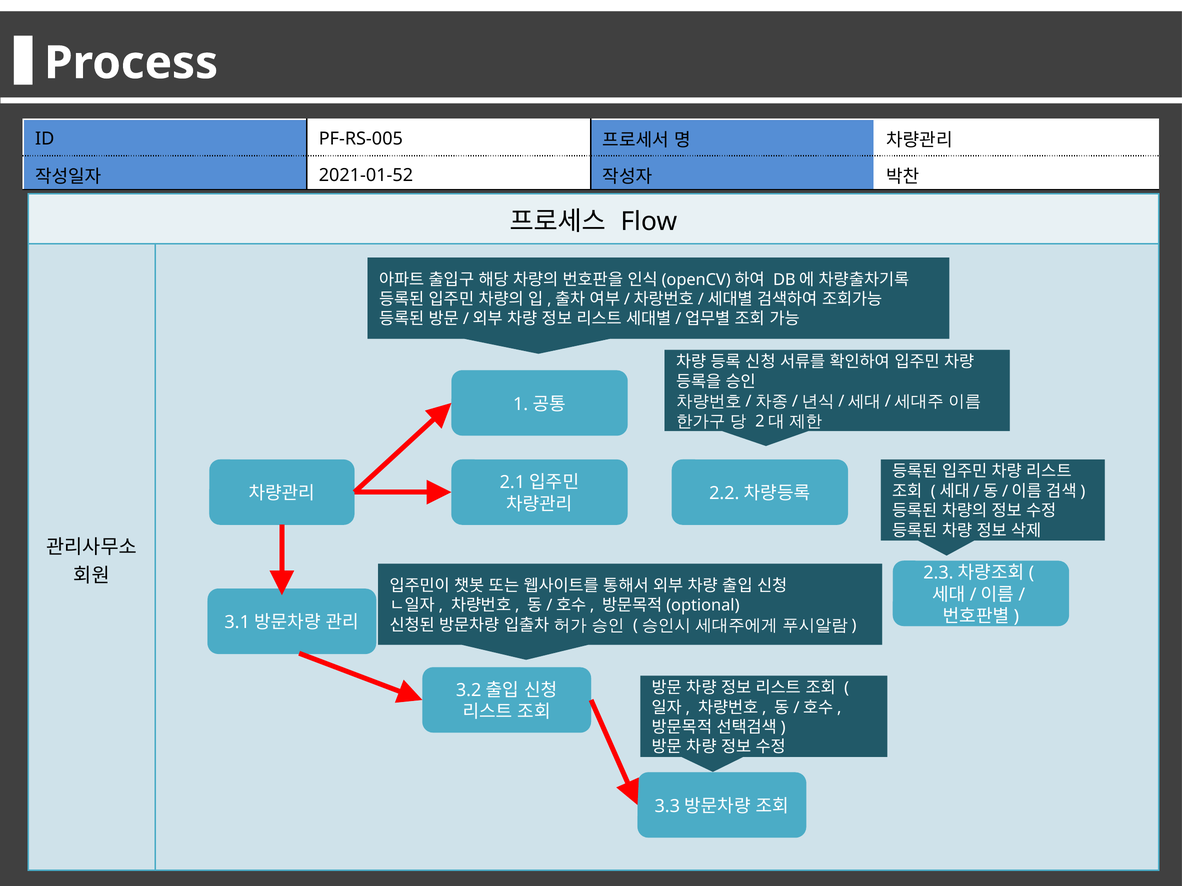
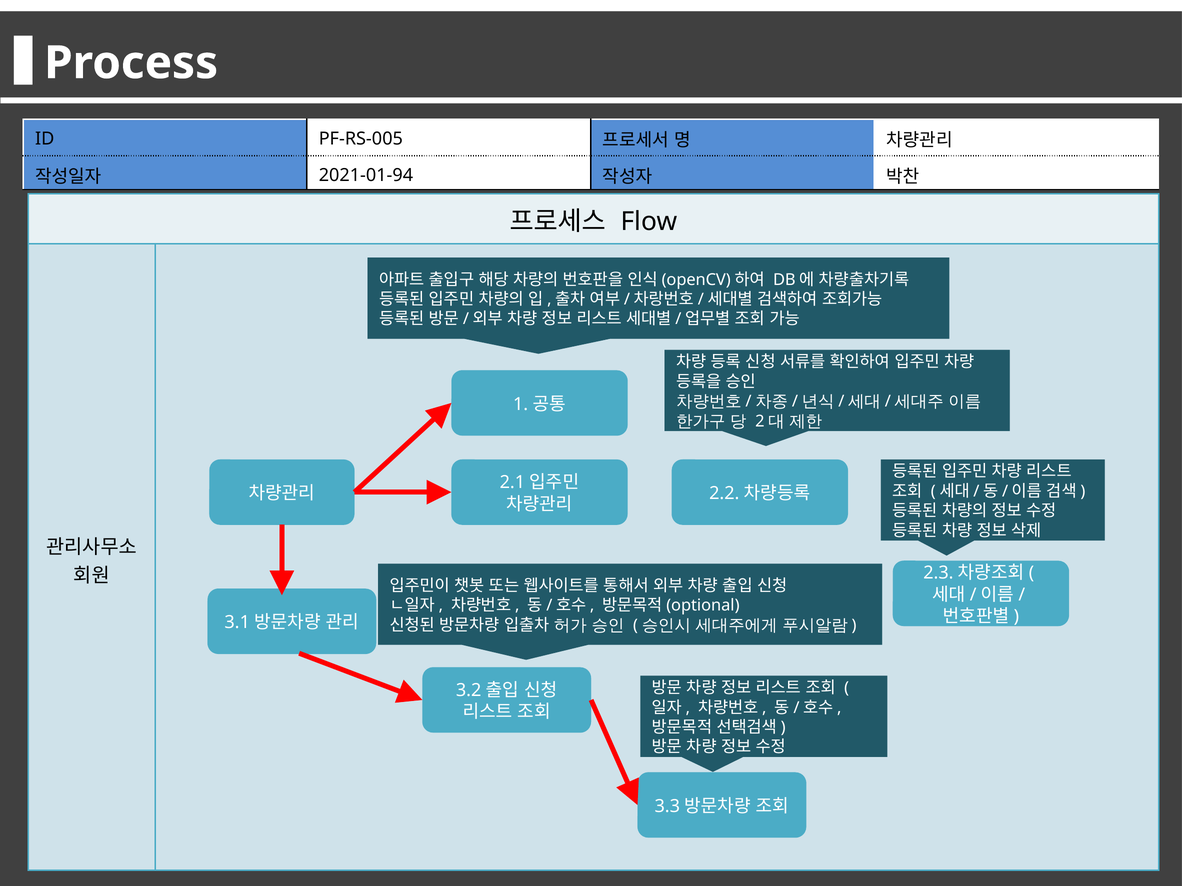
2021-01-52: 2021-01-52 -> 2021-01-94
